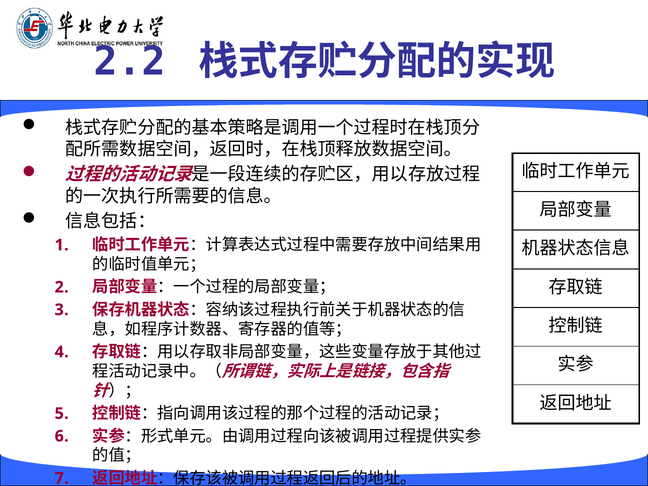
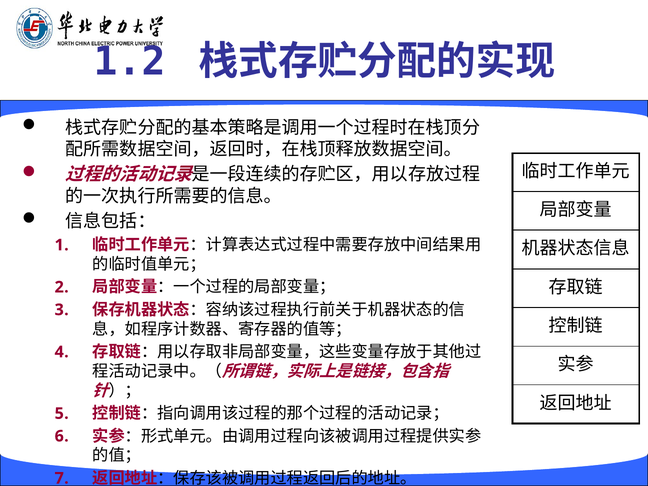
2.2: 2.2 -> 1.2
